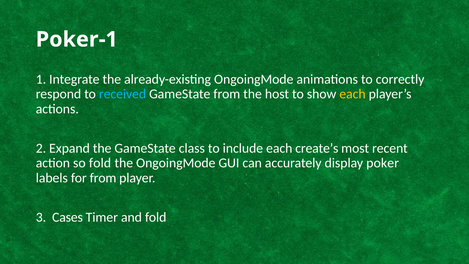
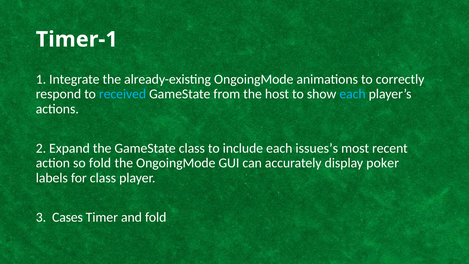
Poker-1: Poker-1 -> Timer-1
each at (353, 94) colour: yellow -> light blue
create’s: create’s -> issues’s
for from: from -> class
